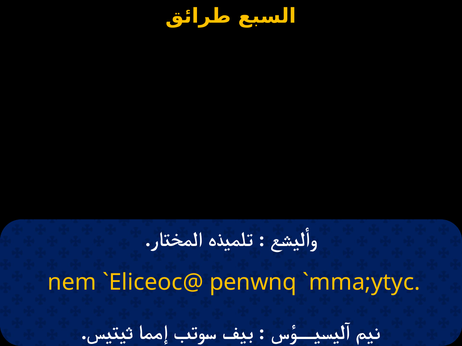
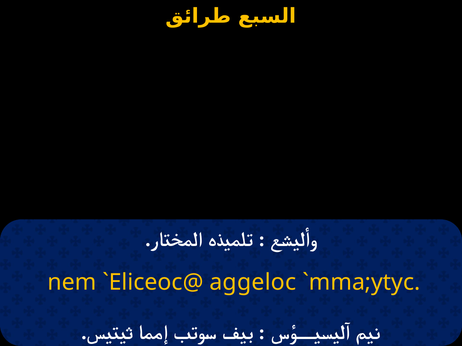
penwnq: penwnq -> aggeloc
